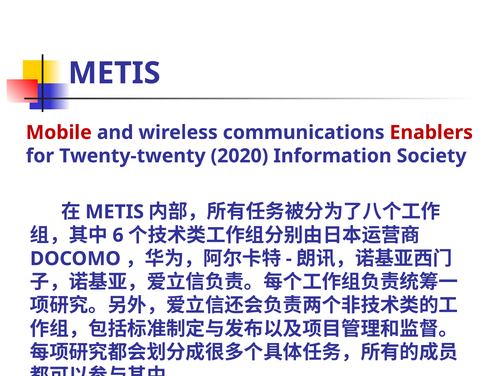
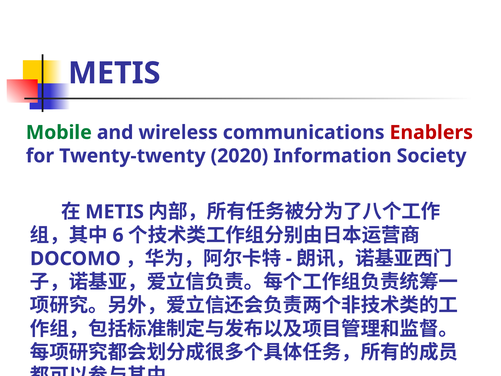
Mobile colour: red -> green
